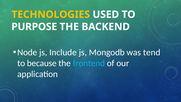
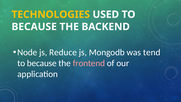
PURPOSE at (34, 27): PURPOSE -> BECAUSE
Include: Include -> Reduce
frontend colour: light blue -> pink
